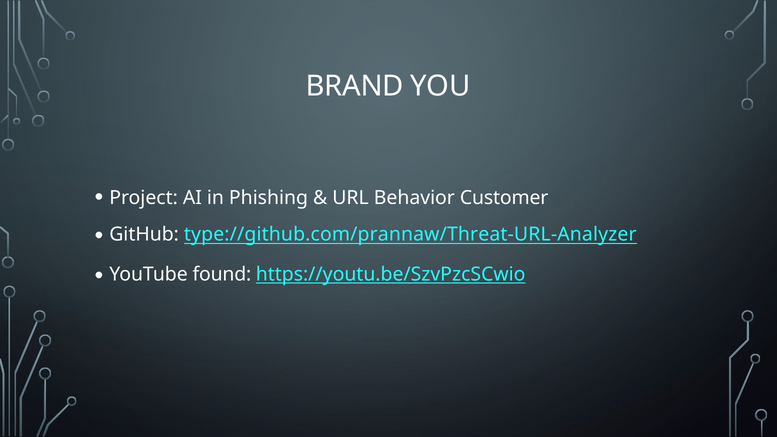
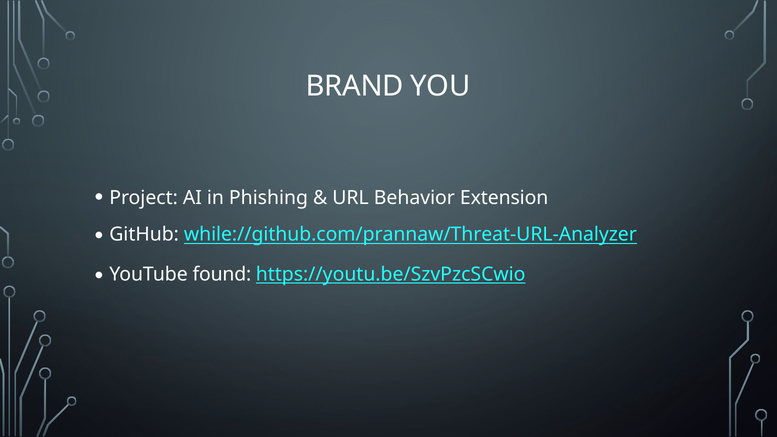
Customer: Customer -> Extension
type://github.com/prannaw/Threat-URL-Analyzer: type://github.com/prannaw/Threat-URL-Analyzer -> while://github.com/prannaw/Threat-URL-Analyzer
